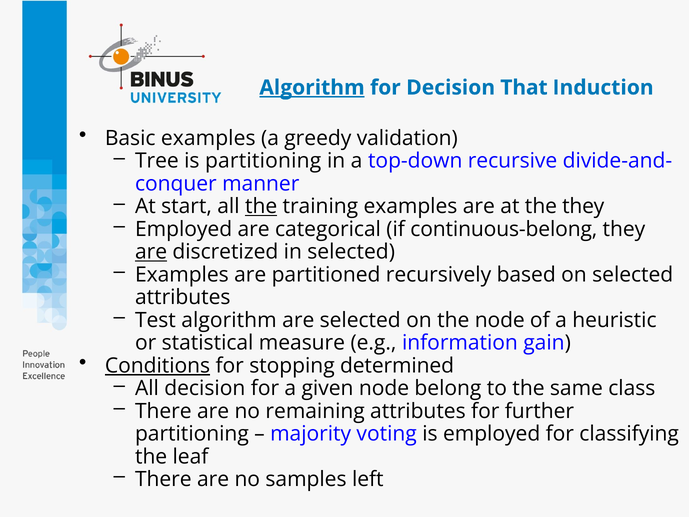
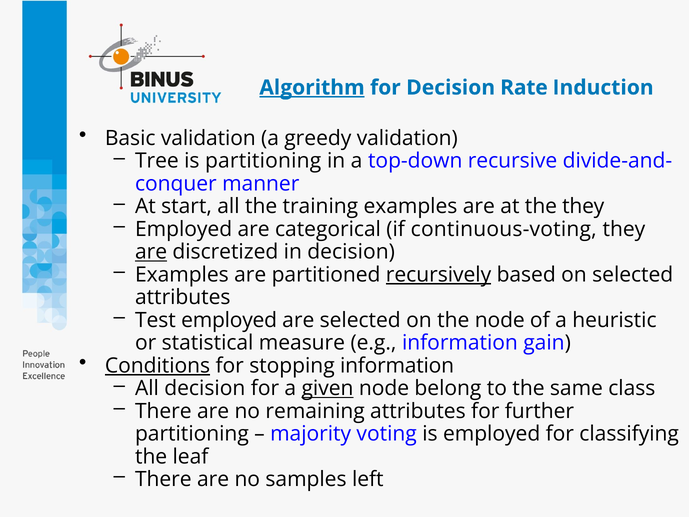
That: That -> Rate
Basic examples: examples -> validation
the at (261, 206) underline: present -> none
continuous-belong: continuous-belong -> continuous-voting
in selected: selected -> decision
recursively underline: none -> present
Test algorithm: algorithm -> employed
stopping determined: determined -> information
given underline: none -> present
